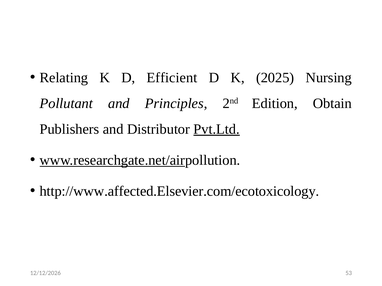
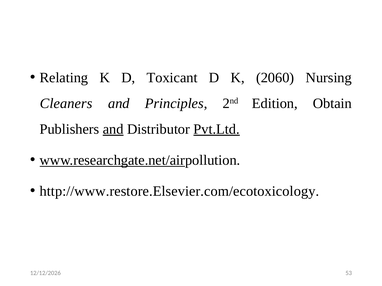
Efficient: Efficient -> Toxicant
2025: 2025 -> 2060
Pollutant: Pollutant -> Cleaners
and at (113, 129) underline: none -> present
http://www.affected.Elsevier.com/ecotoxicology: http://www.affected.Elsevier.com/ecotoxicology -> http://www.restore.Elsevier.com/ecotoxicology
